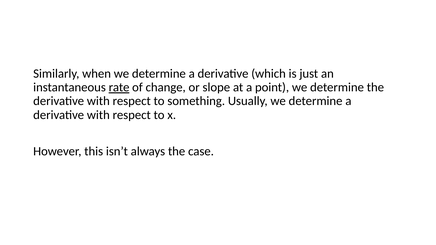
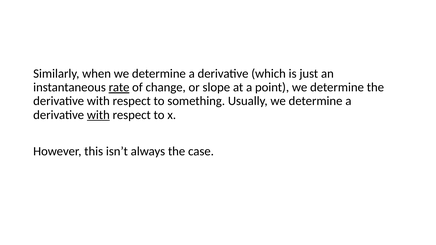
with at (98, 115) underline: none -> present
